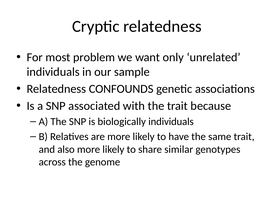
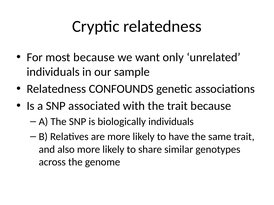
most problem: problem -> because
